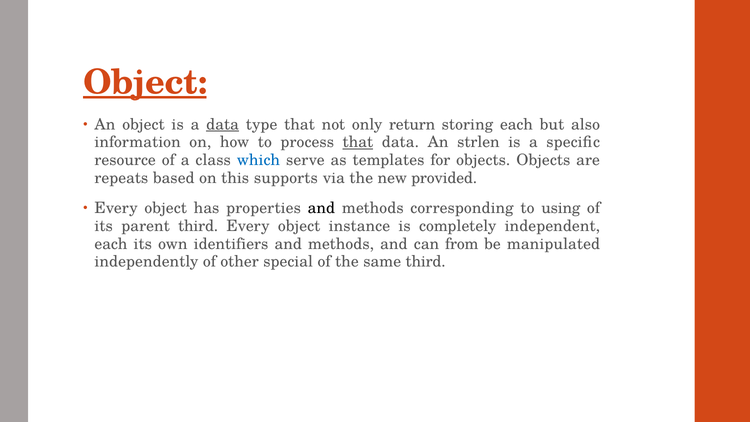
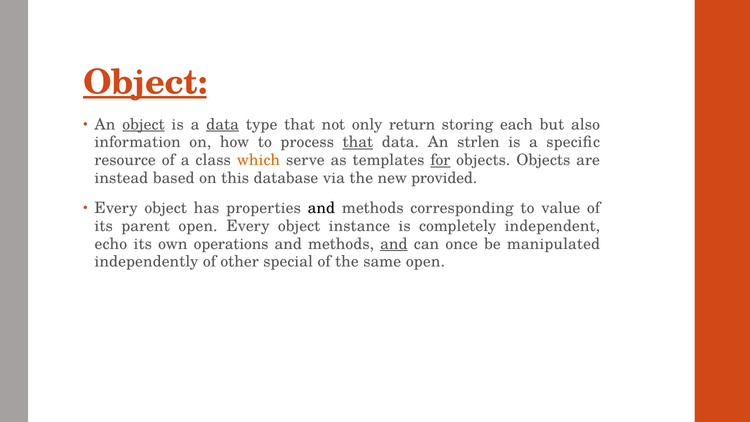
object at (143, 124) underline: none -> present
which colour: blue -> orange
for underline: none -> present
repeats: repeats -> instead
supports: supports -> database
using: using -> value
parent third: third -> open
each at (111, 244): each -> echo
identifiers: identifiers -> operations
and at (394, 244) underline: none -> present
from: from -> once
same third: third -> open
